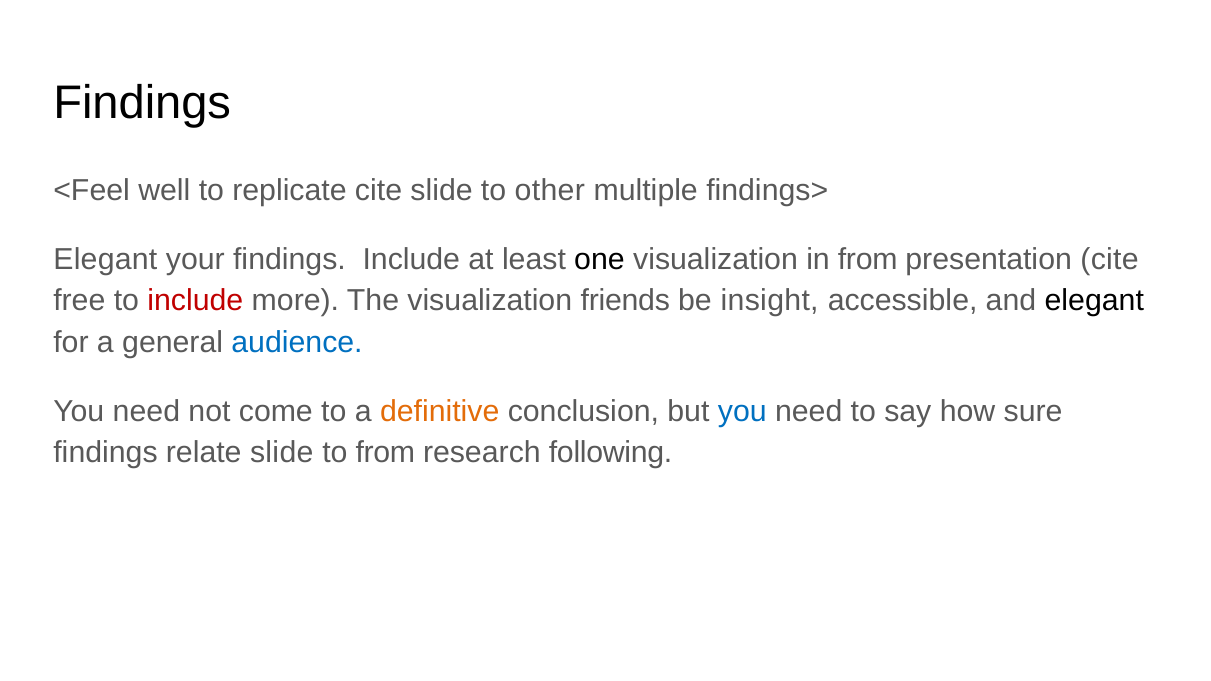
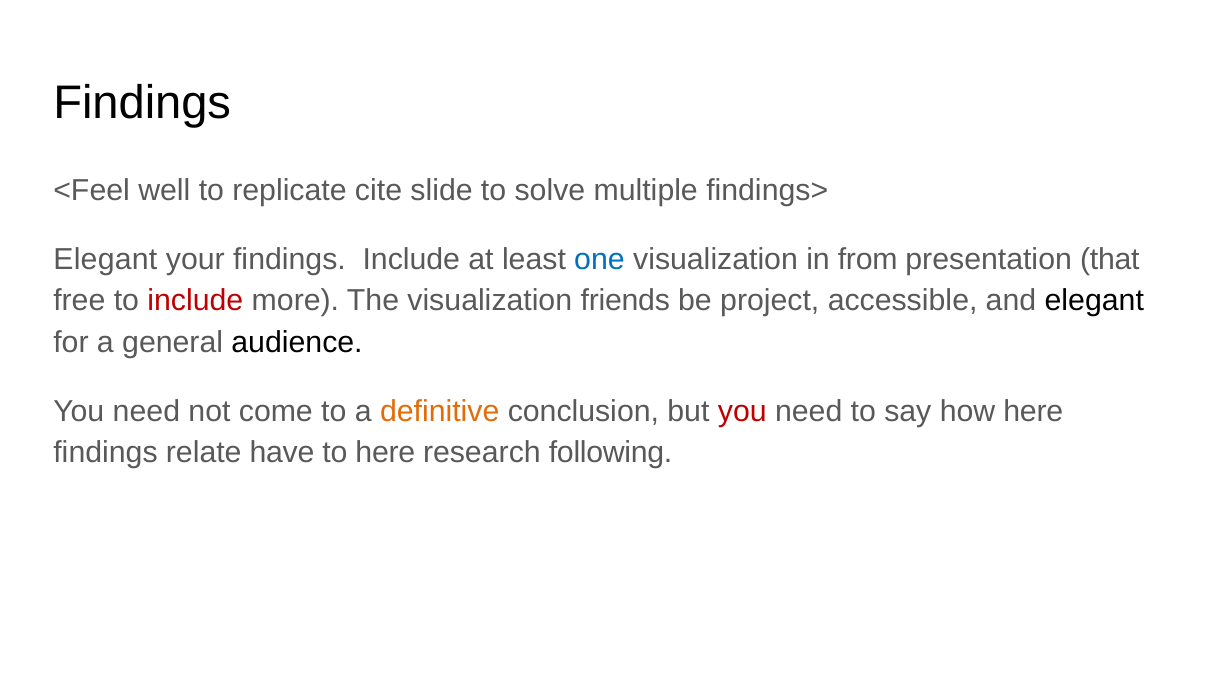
other: other -> solve
one colour: black -> blue
presentation cite: cite -> that
insight: insight -> project
audience colour: blue -> black
you at (742, 411) colour: blue -> red
how sure: sure -> here
relate slide: slide -> have
to from: from -> here
